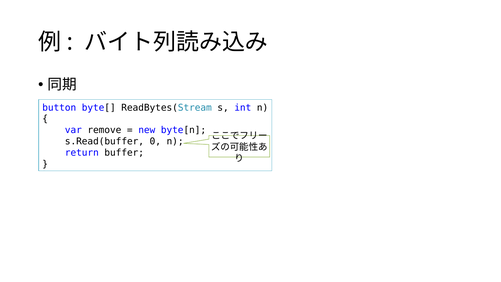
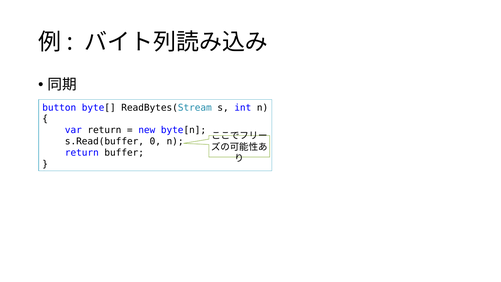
var remove: remove -> return
